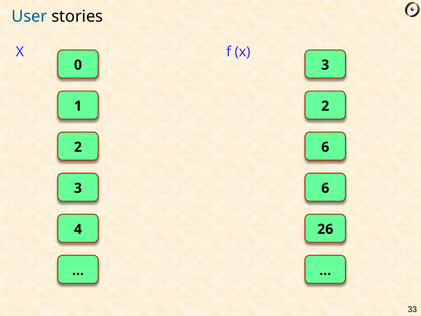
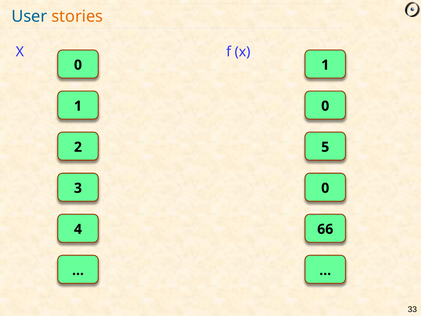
stories colour: black -> orange
0 3: 3 -> 1
1 2: 2 -> 0
2 6: 6 -> 5
3 6: 6 -> 0
26: 26 -> 66
